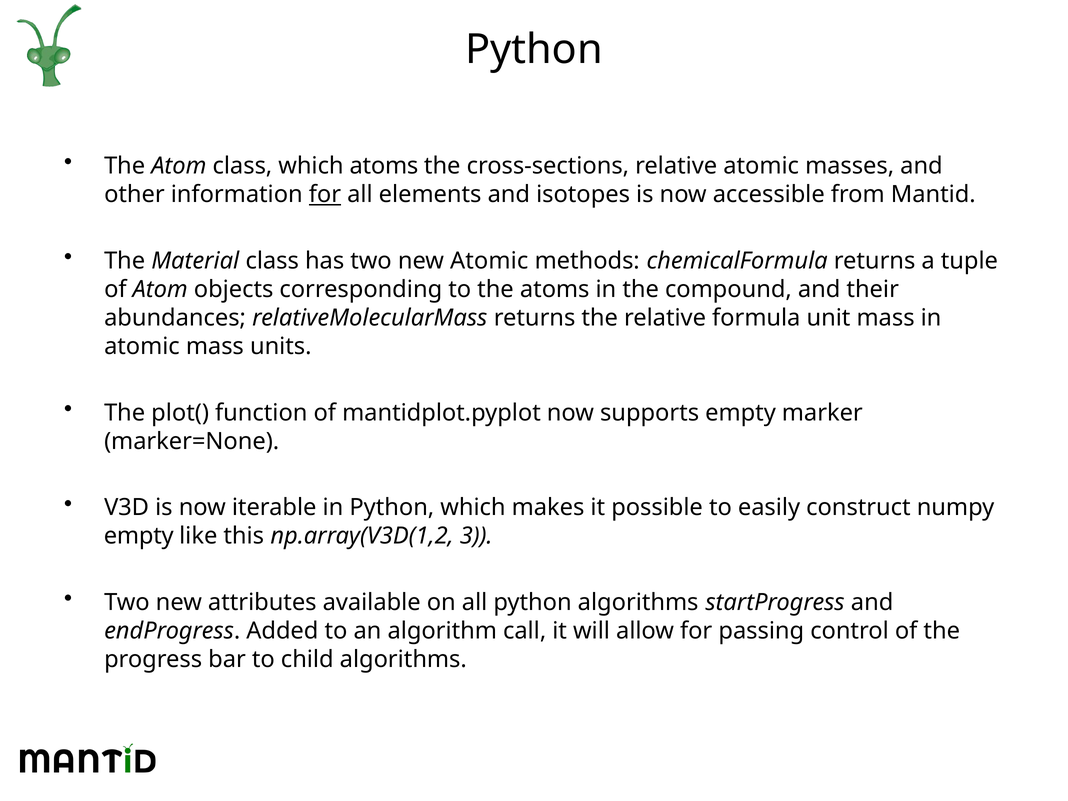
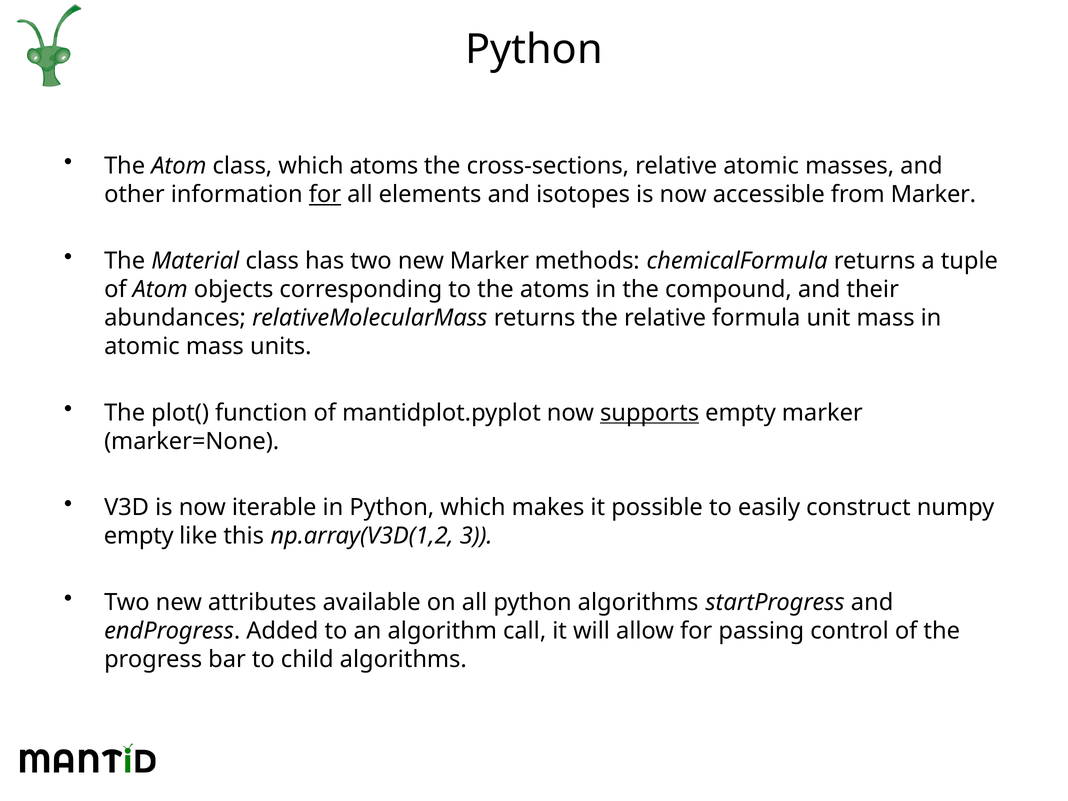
from Mantid: Mantid -> Marker
new Atomic: Atomic -> Marker
supports underline: none -> present
